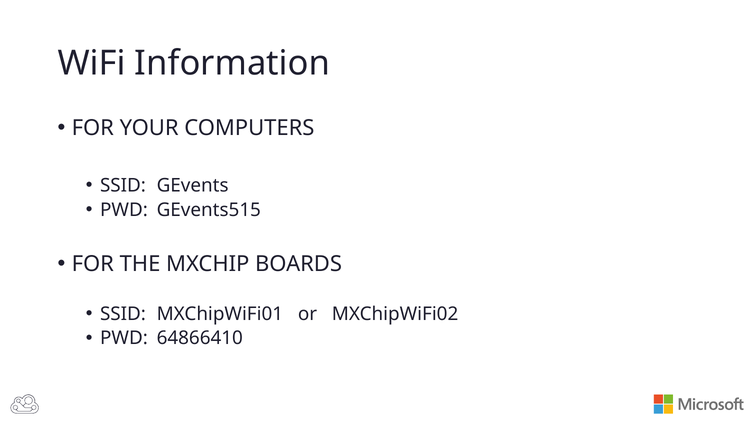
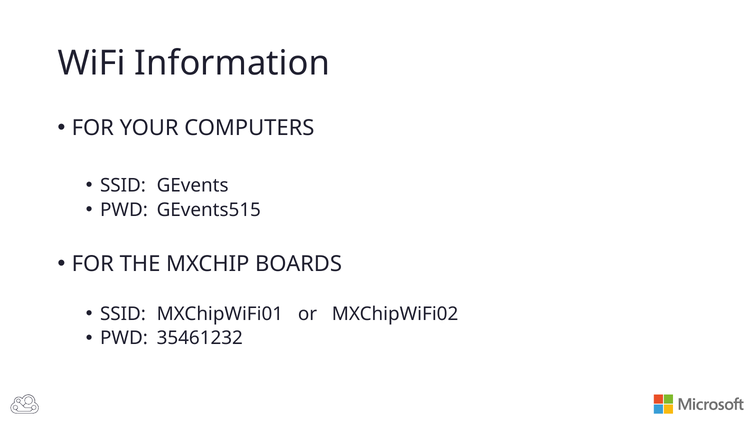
64866410: 64866410 -> 35461232
